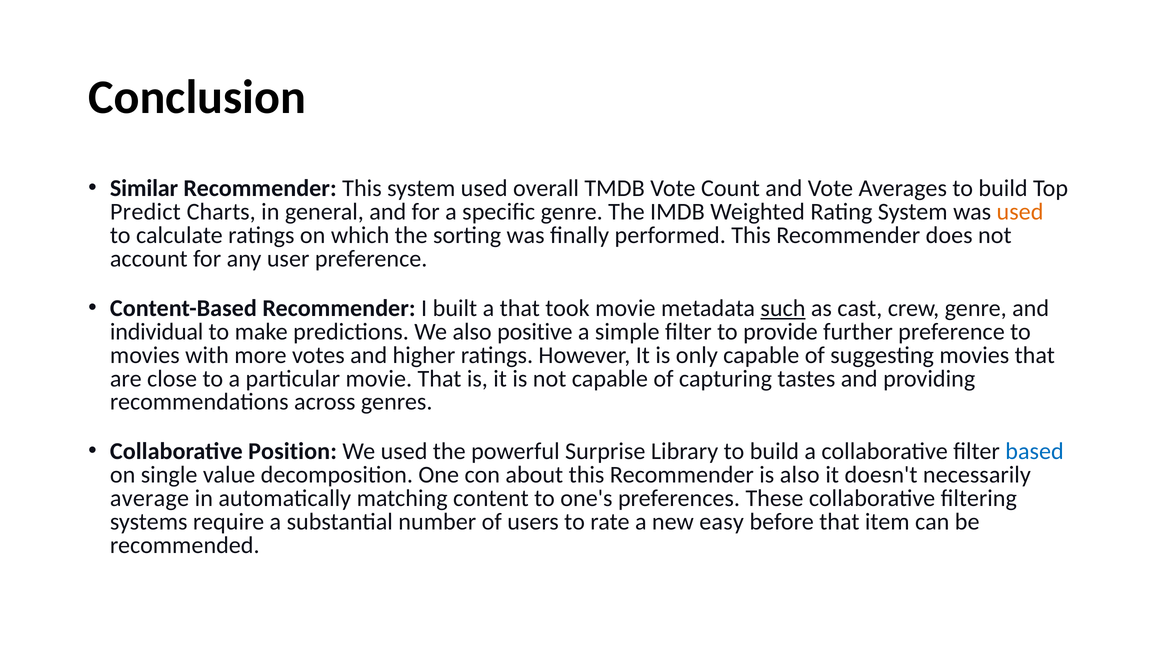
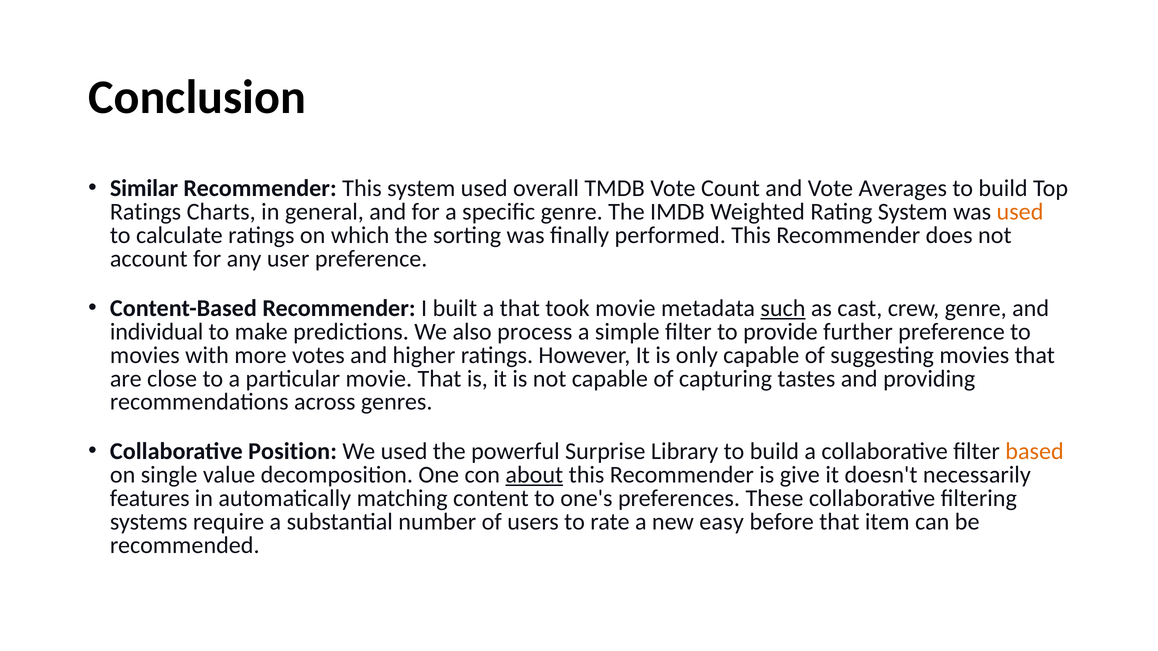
Predict at (145, 212): Predict -> Ratings
positive: positive -> process
based colour: blue -> orange
about underline: none -> present
is also: also -> give
average: average -> features
